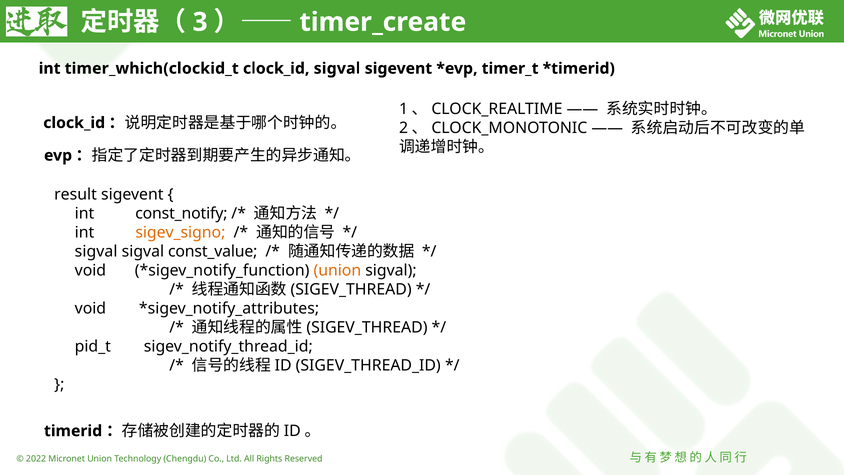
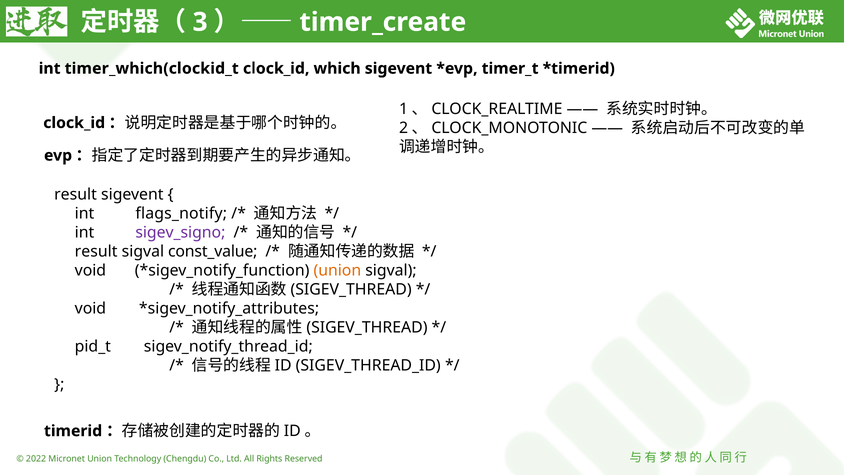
clock_id sigval: sigval -> which
const_notify: const_notify -> flags_notify
sigev_signo colour: orange -> purple
sigval at (96, 251): sigval -> result
